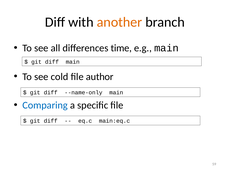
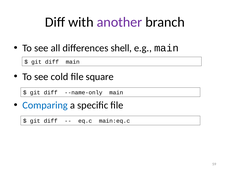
another colour: orange -> purple
time: time -> shell
author: author -> square
